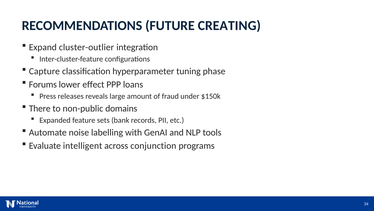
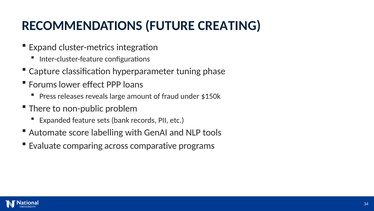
cluster-outlier: cluster-outlier -> cluster-metrics
domains: domains -> problem
noise: noise -> score
intelligent: intelligent -> comparing
conjunction: conjunction -> comparative
